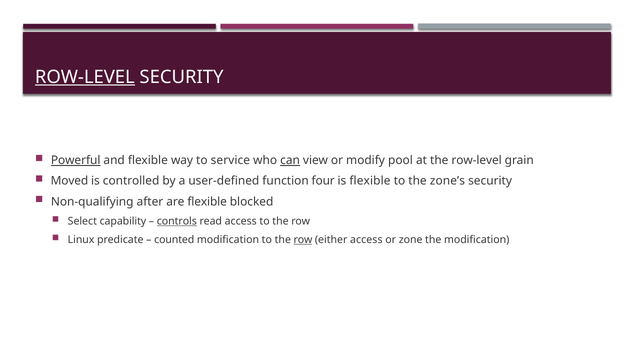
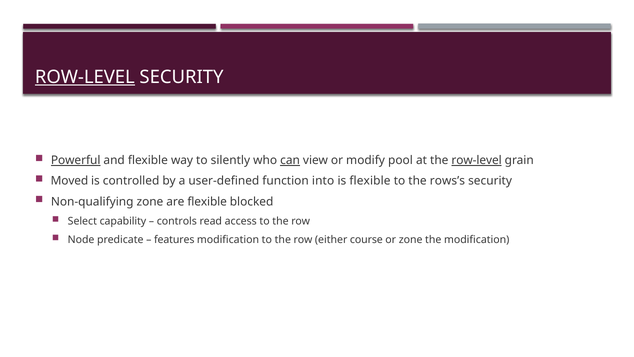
service: service -> silently
row-level at (477, 160) underline: none -> present
four: four -> into
zone’s: zone’s -> rows’s
Non-qualifying after: after -> zone
controls underline: present -> none
Linux: Linux -> Node
counted: counted -> features
row at (303, 240) underline: present -> none
either access: access -> course
